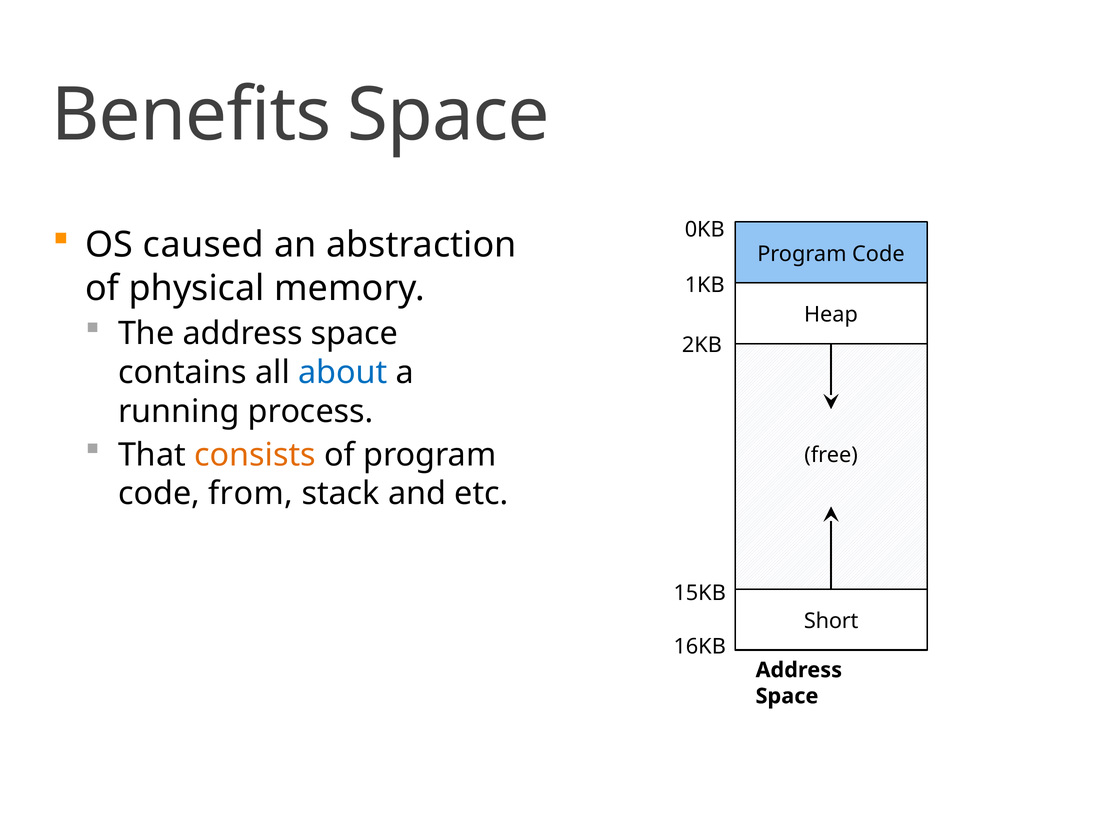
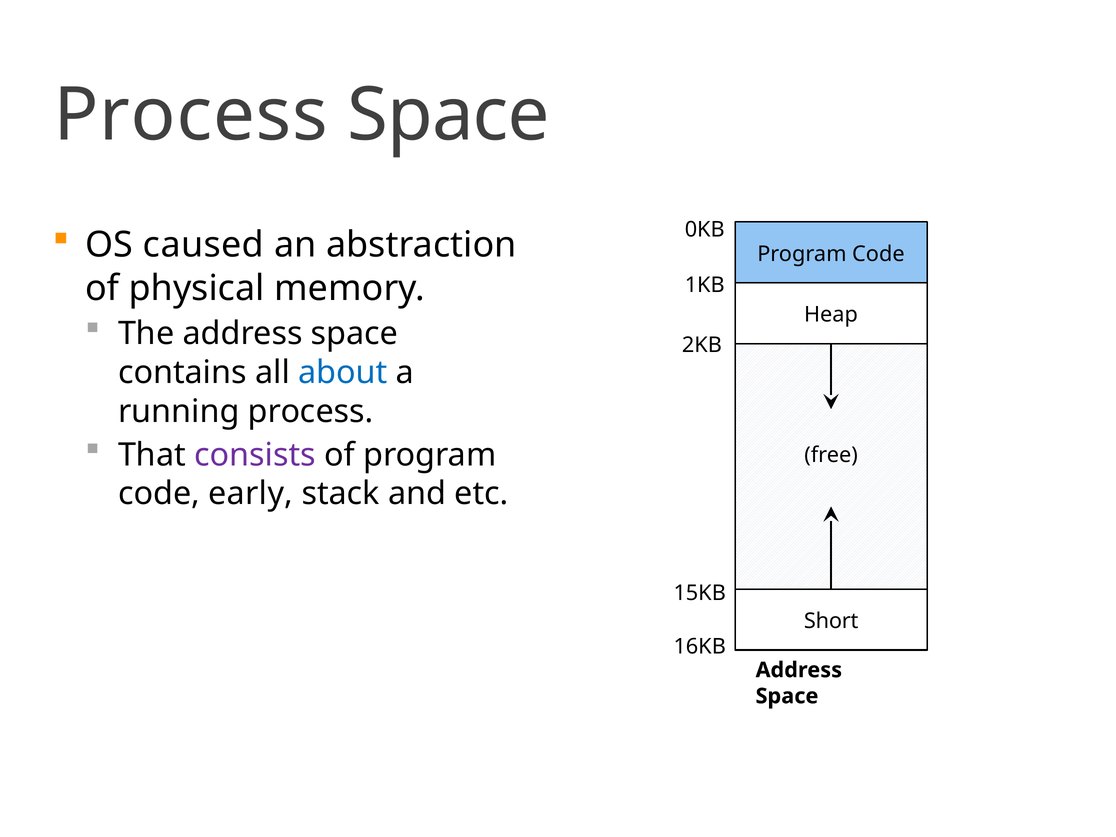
Benefits at (191, 115): Benefits -> Process
consists colour: orange -> purple
from: from -> early
